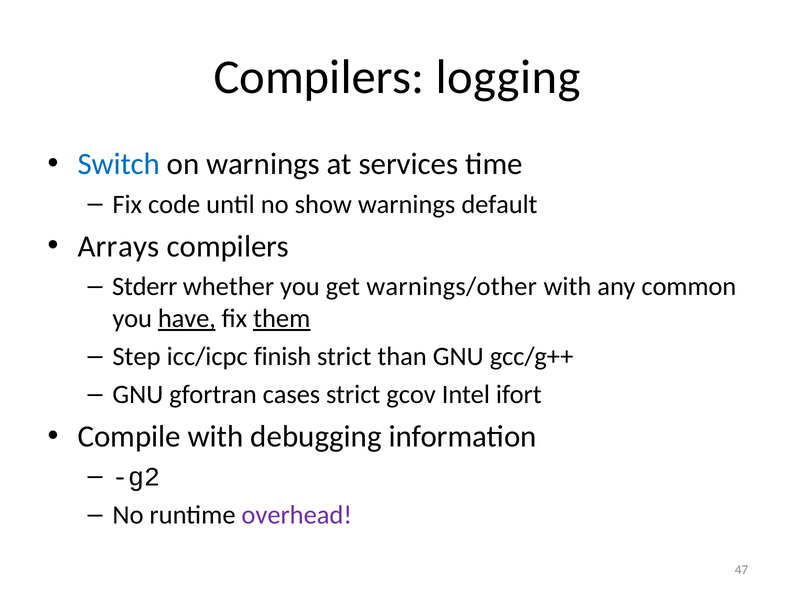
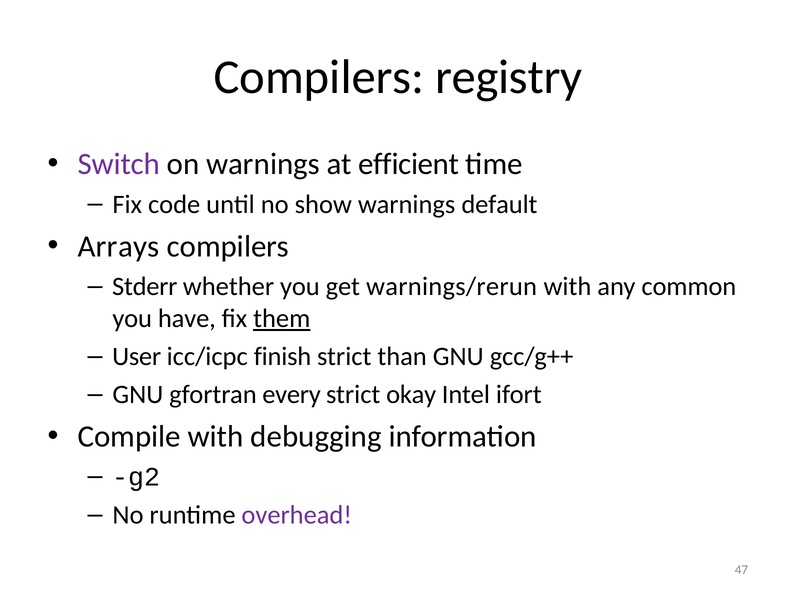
logging: logging -> registry
Switch colour: blue -> purple
services: services -> efficient
warnings/other: warnings/other -> warnings/rerun
have underline: present -> none
Step: Step -> User
cases: cases -> every
gcov: gcov -> okay
